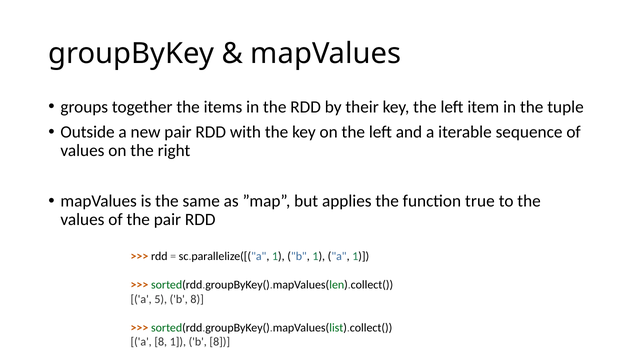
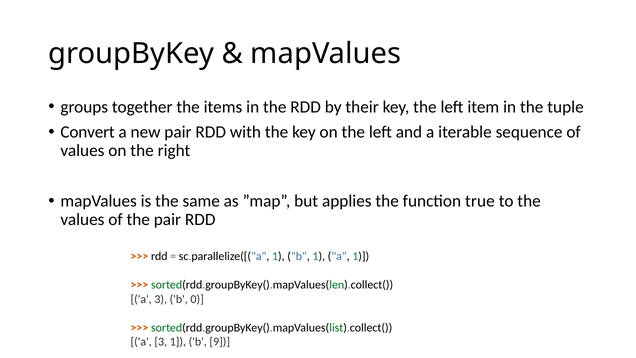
Outside: Outside -> Convert
5 at (161, 299): 5 -> 3
8 at (197, 299): 8 -> 0
8 at (161, 342): 8 -> 3
1 b 8: 8 -> 9
